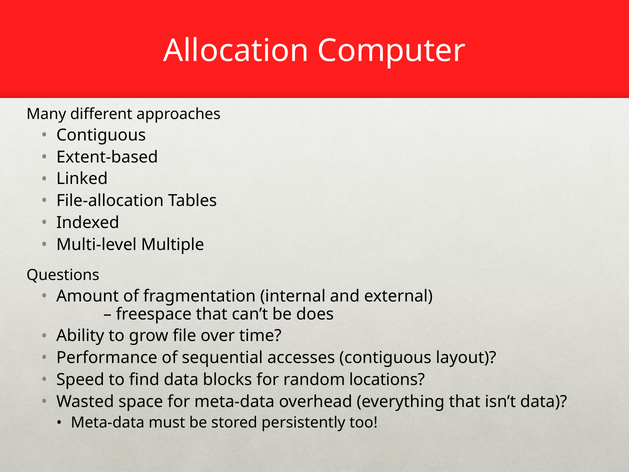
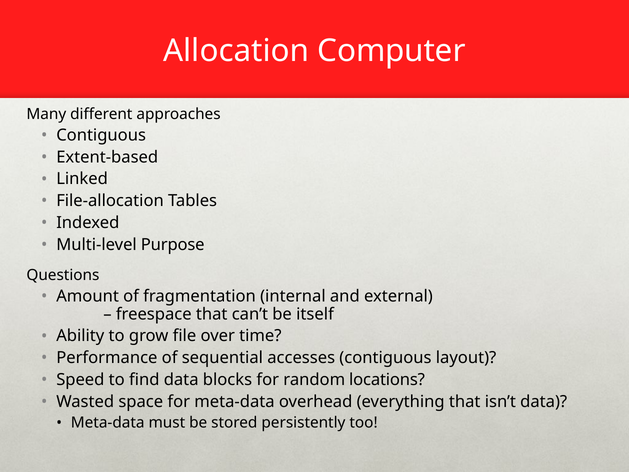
Multiple: Multiple -> Purpose
does: does -> itself
